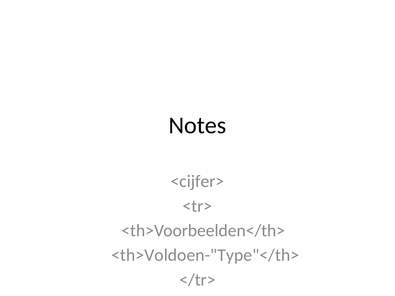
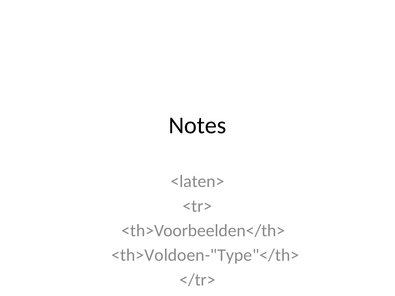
<cijfer>: <cijfer> -> <laten>
